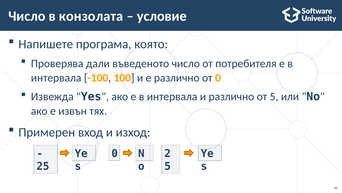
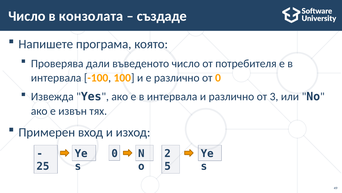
условиe: условиe -> създаде
от 5: 5 -> 3
